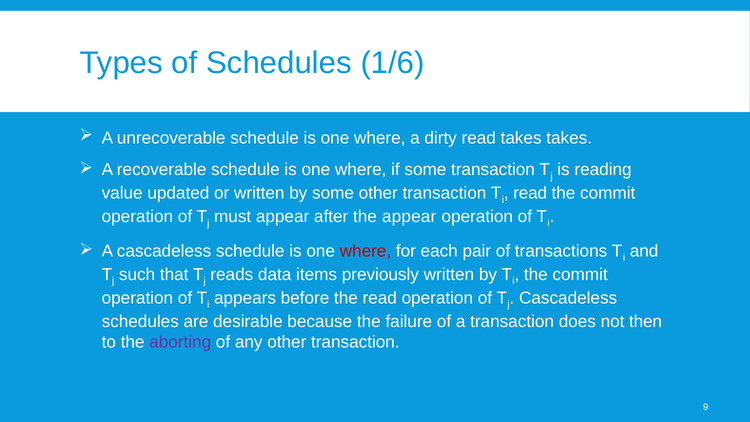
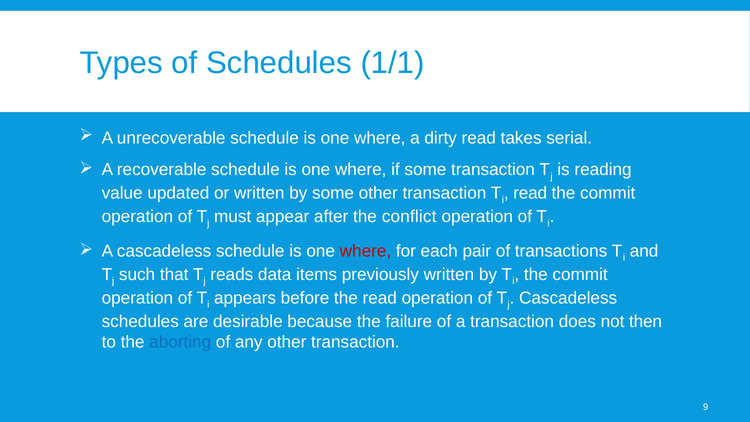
1/6: 1/6 -> 1/1
takes takes: takes -> serial
the appear: appear -> conflict
aborting colour: purple -> blue
